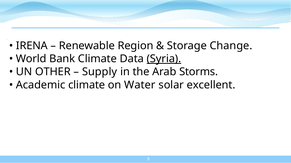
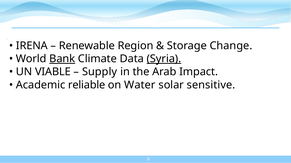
Bank underline: none -> present
OTHER: OTHER -> VIABLE
Storms: Storms -> Impact
Academic climate: climate -> reliable
excellent: excellent -> sensitive
